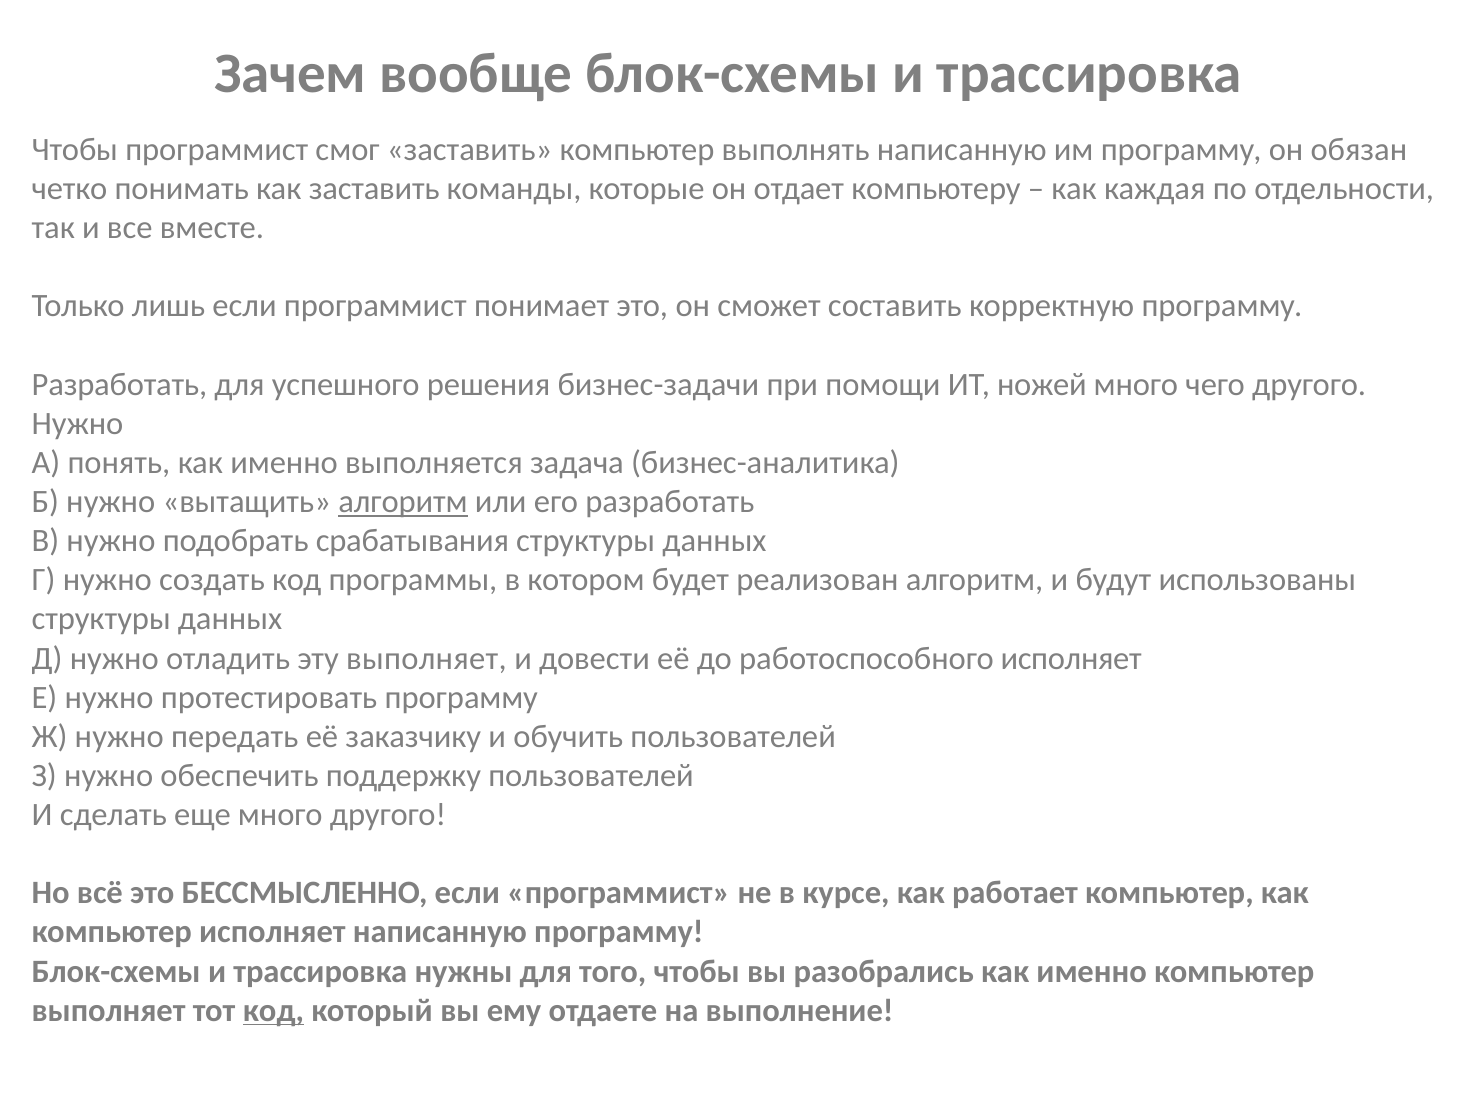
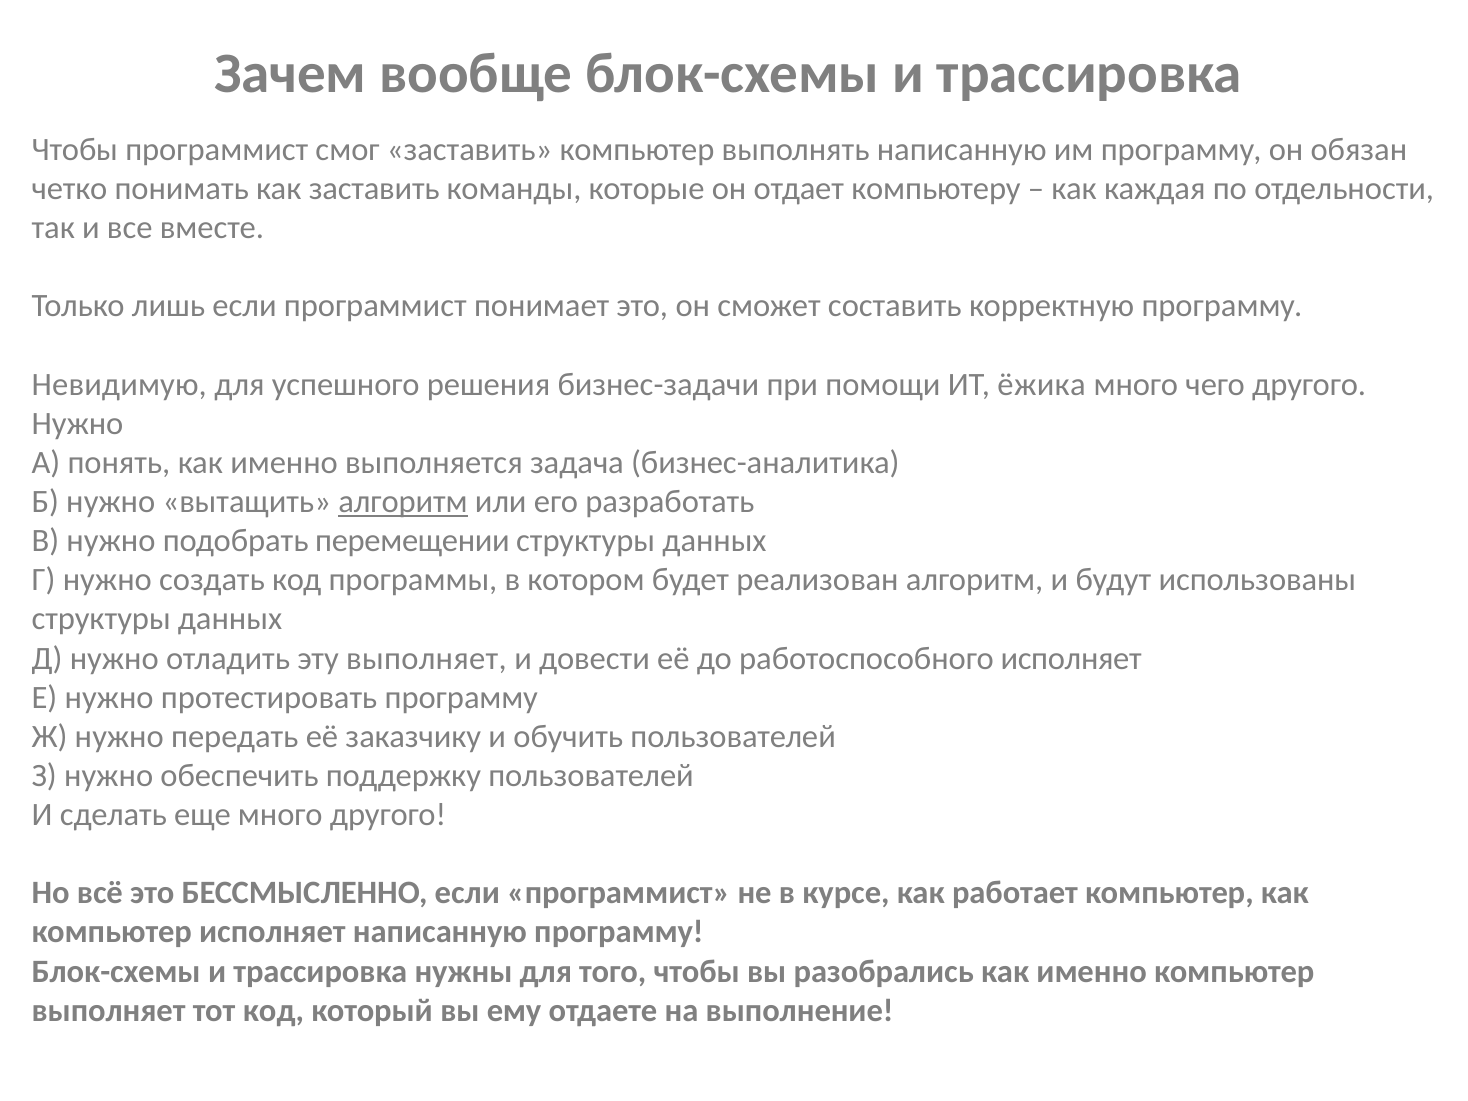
Разработать at (119, 384): Разработать -> Невидимую
ножей: ножей -> ёжика
срабатывания: срабатывания -> перемещении
код at (273, 1010) underline: present -> none
